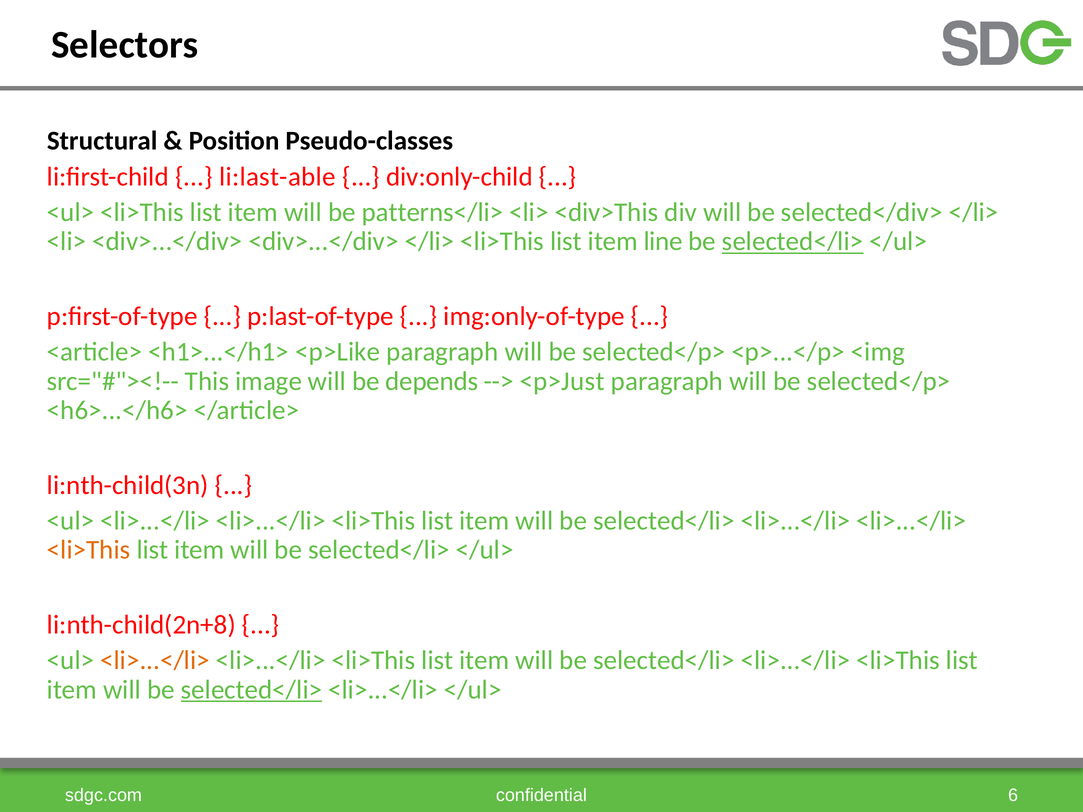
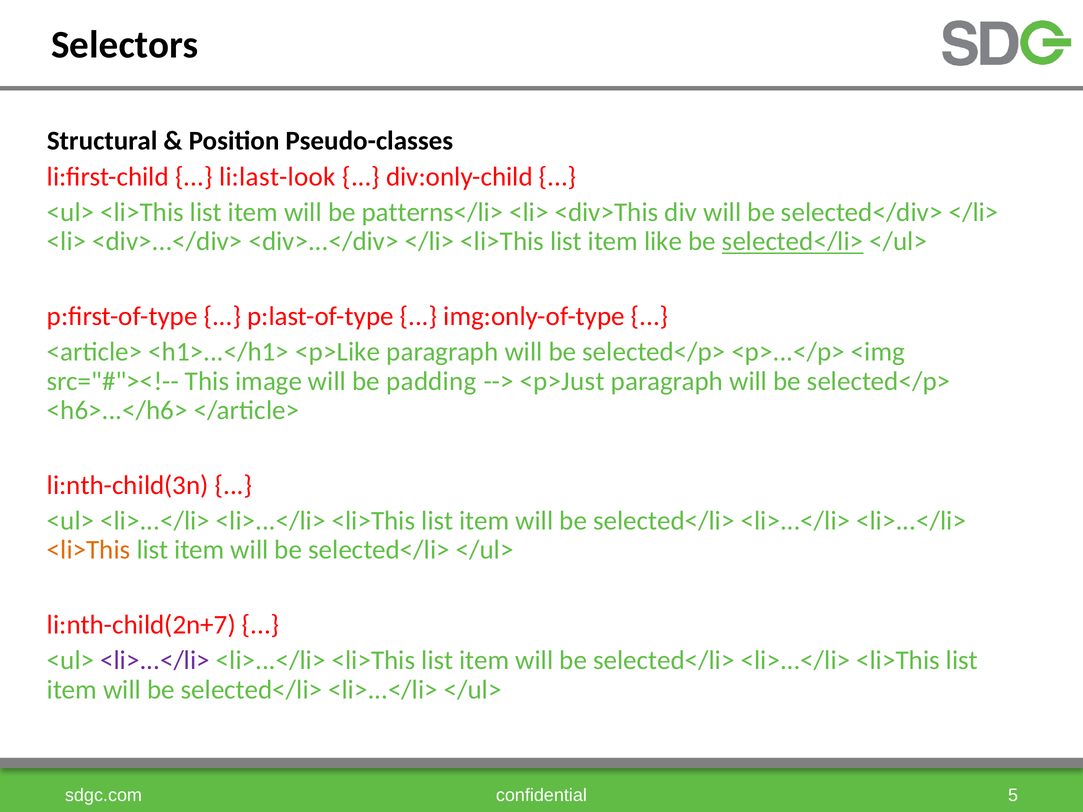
li:last-able: li:last-able -> li:last-look
line: line -> like
depends: depends -> padding
li:nth-child(2n+8: li:nth-child(2n+8 -> li:nth-child(2n+7
<li>...</li> at (155, 661) colour: orange -> purple
selected</li> at (252, 690) underline: present -> none
6: 6 -> 5
